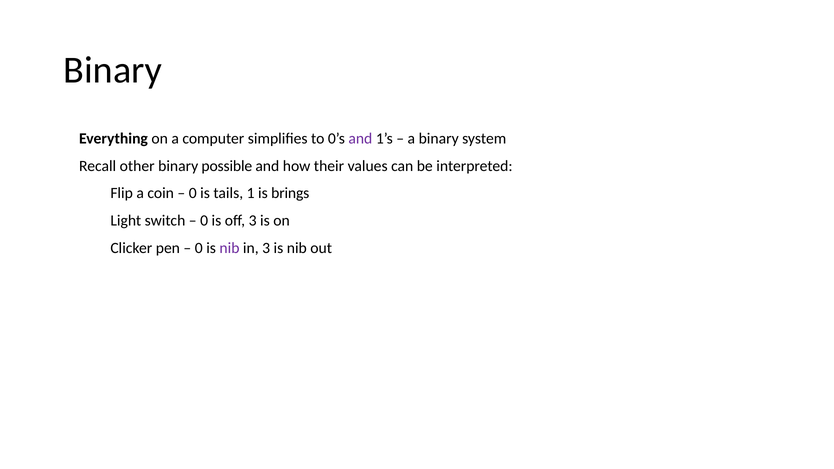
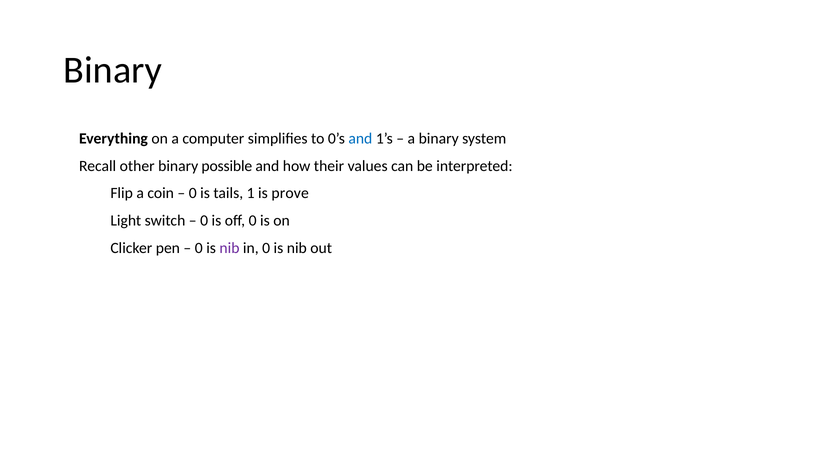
and at (360, 138) colour: purple -> blue
brings: brings -> prove
off 3: 3 -> 0
in 3: 3 -> 0
